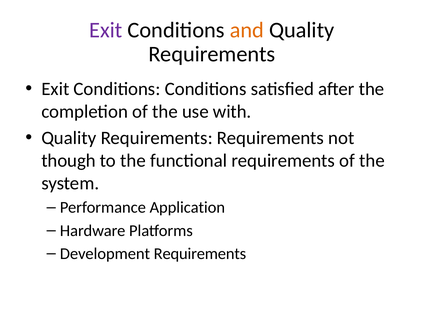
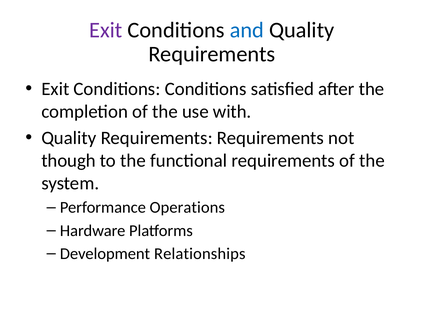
and colour: orange -> blue
Application: Application -> Operations
Development Requirements: Requirements -> Relationships
